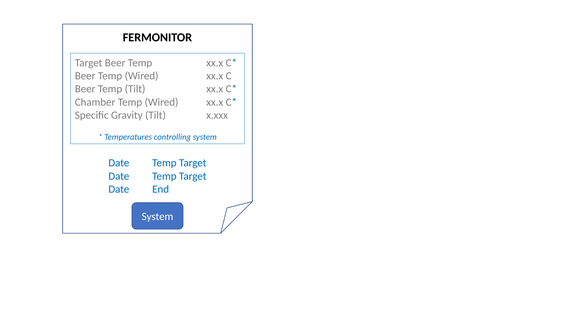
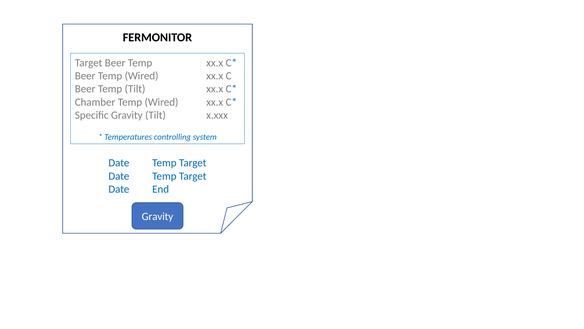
System at (157, 216): System -> Gravity
